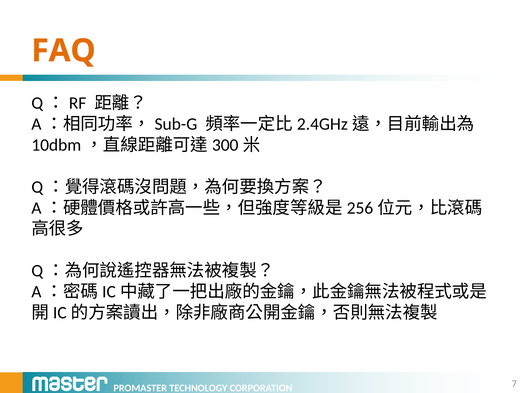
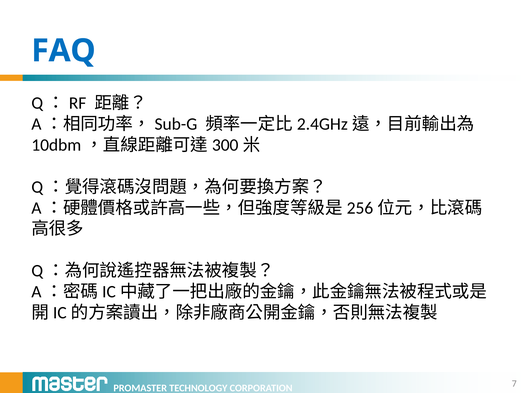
FAQ colour: orange -> blue
